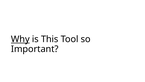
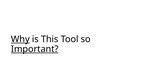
Important underline: none -> present
